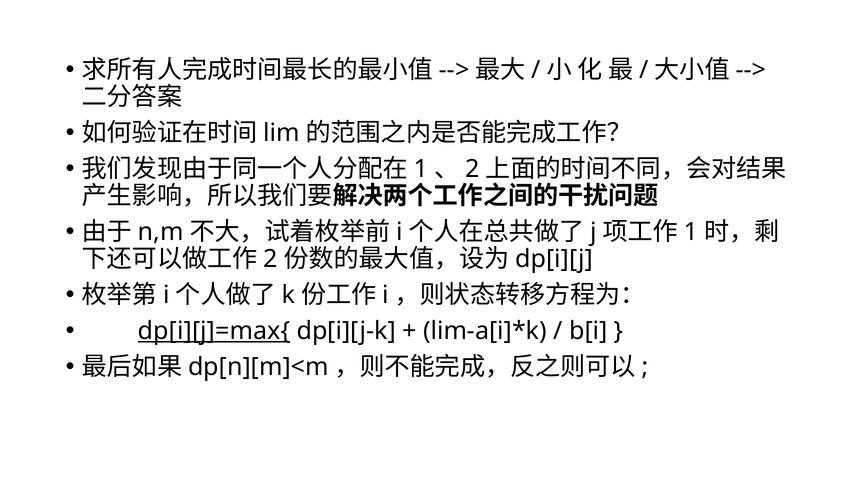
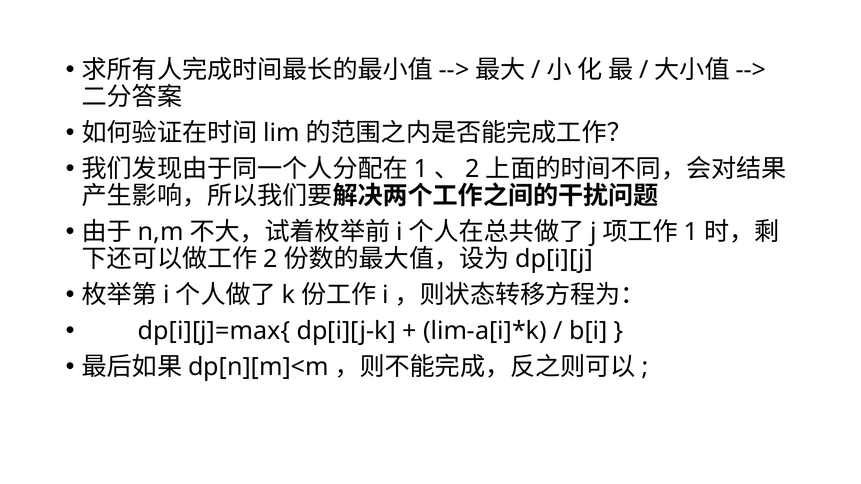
dp[i][j]=max{ underline: present -> none
